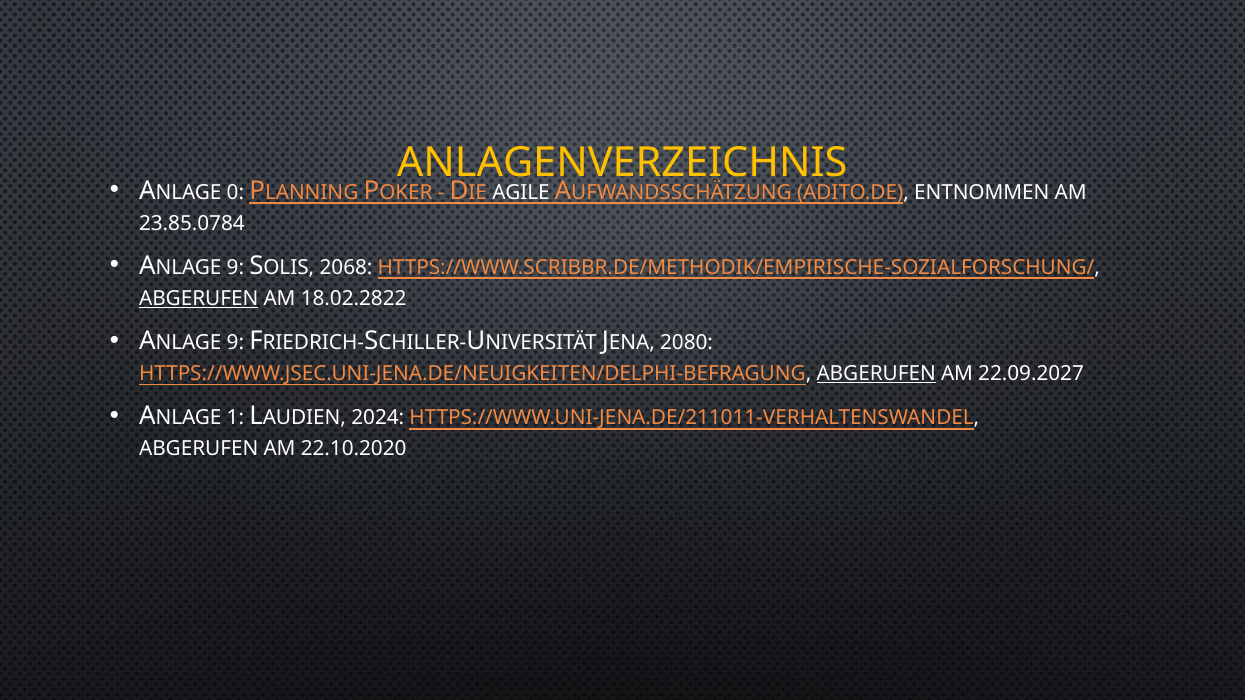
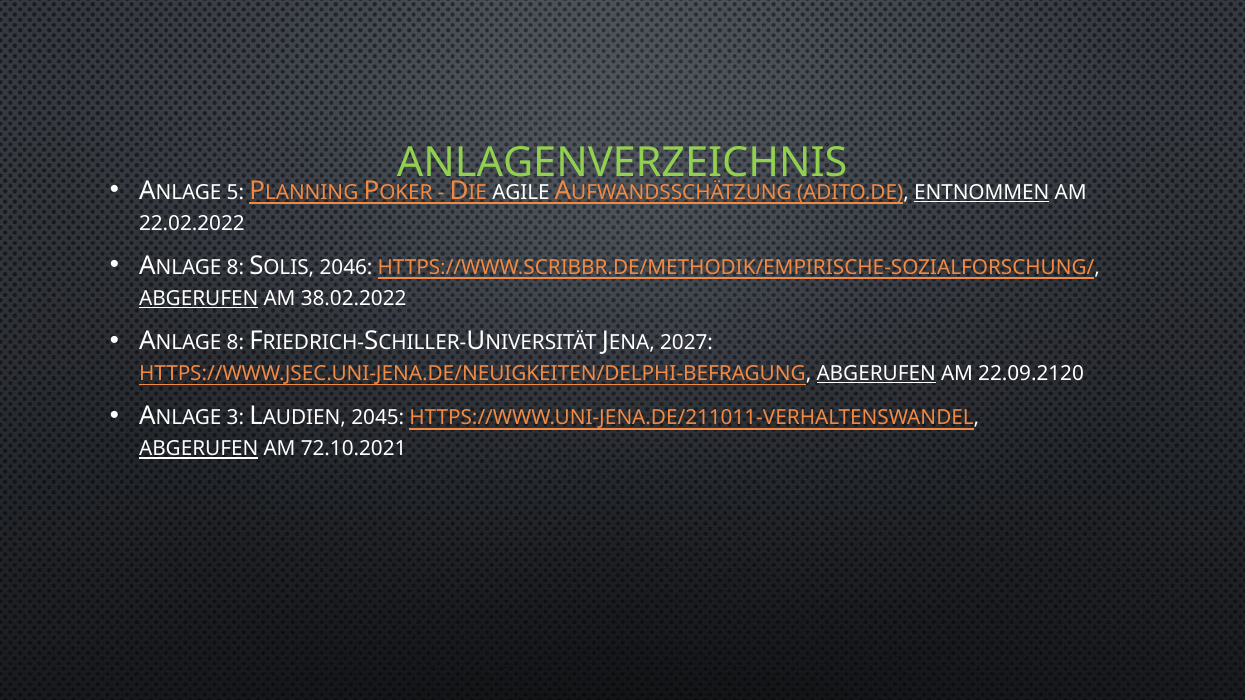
ANLAGENVERZEICHNIS colour: yellow -> light green
0: 0 -> 5
ENTNOMMEN underline: none -> present
23.85.0784: 23.85.0784 -> 22.02.2022
9 at (235, 268): 9 -> 8
2068: 2068 -> 2046
18.02.2822: 18.02.2822 -> 38.02.2022
9 at (235, 343): 9 -> 8
2080: 2080 -> 2027
22.09.2027: 22.09.2027 -> 22.09.2120
1: 1 -> 3
2024: 2024 -> 2045
ABGERUFEN at (199, 449) underline: none -> present
22.10.2020: 22.10.2020 -> 72.10.2021
